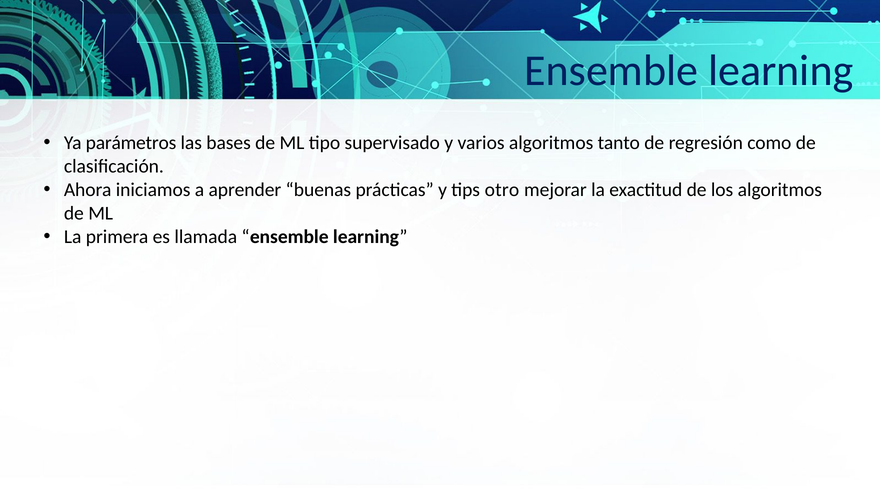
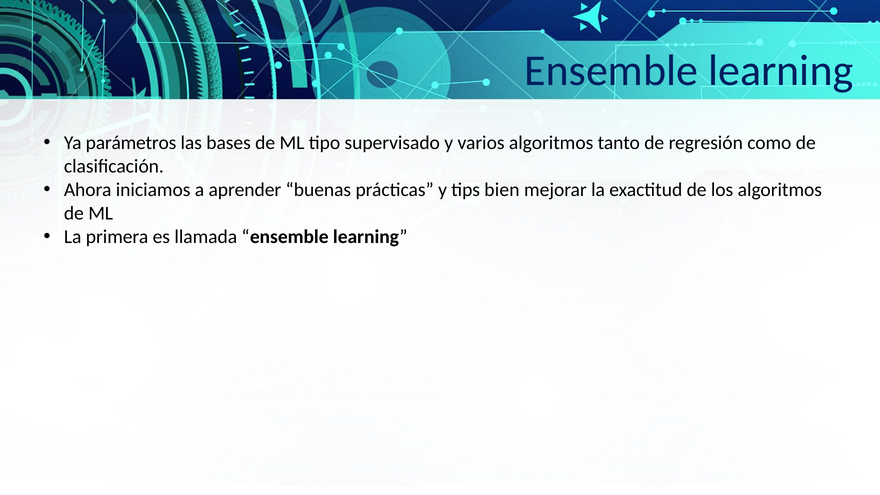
otro: otro -> bien
